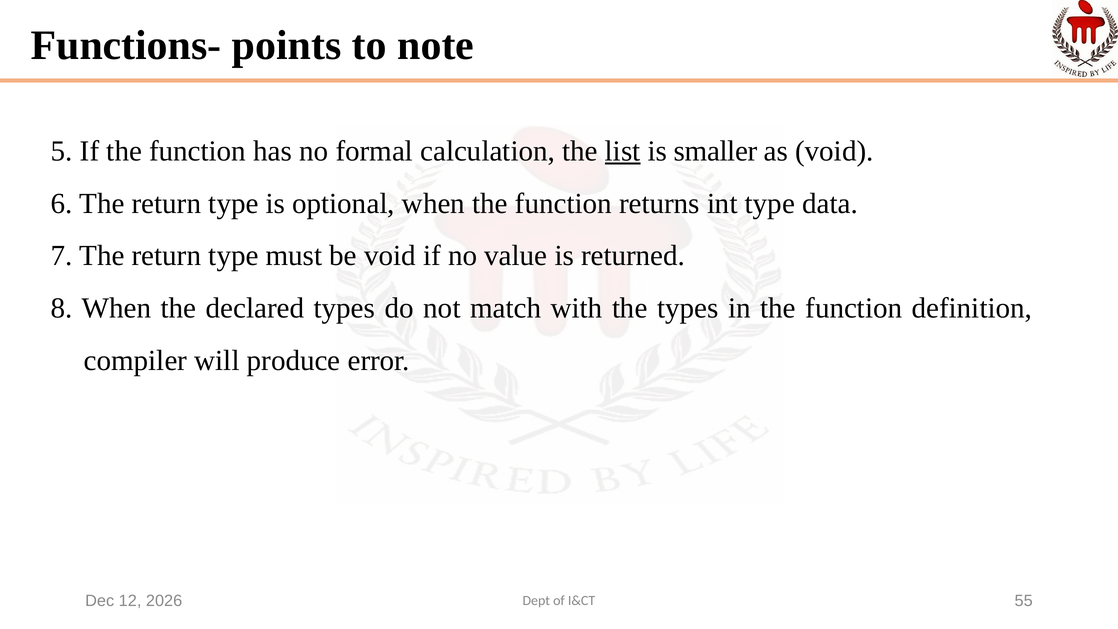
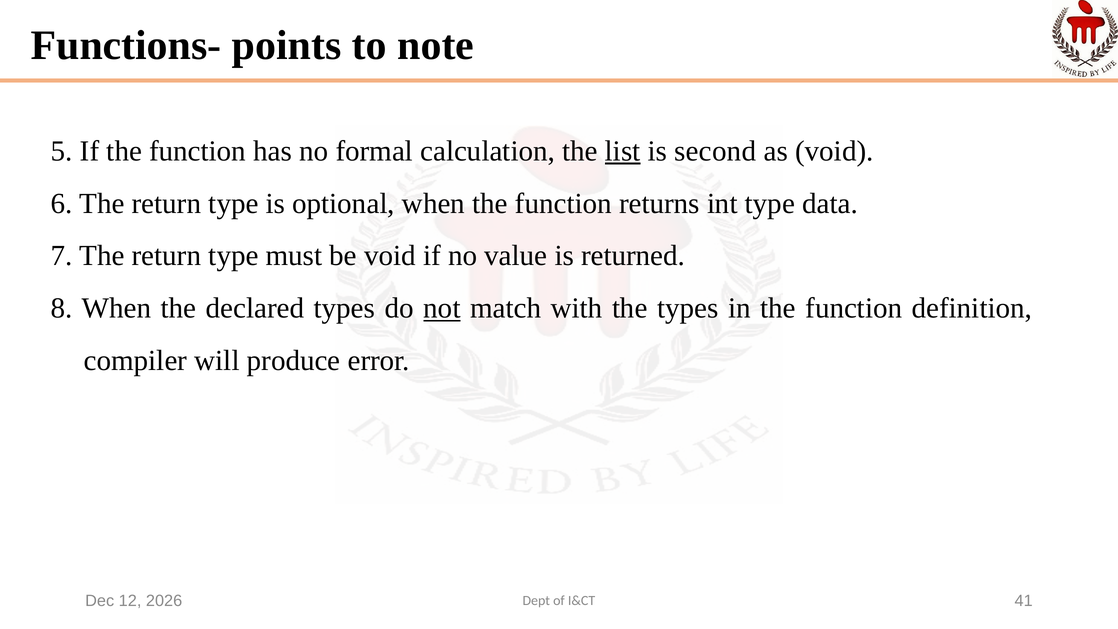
smaller: smaller -> second
not underline: none -> present
55: 55 -> 41
